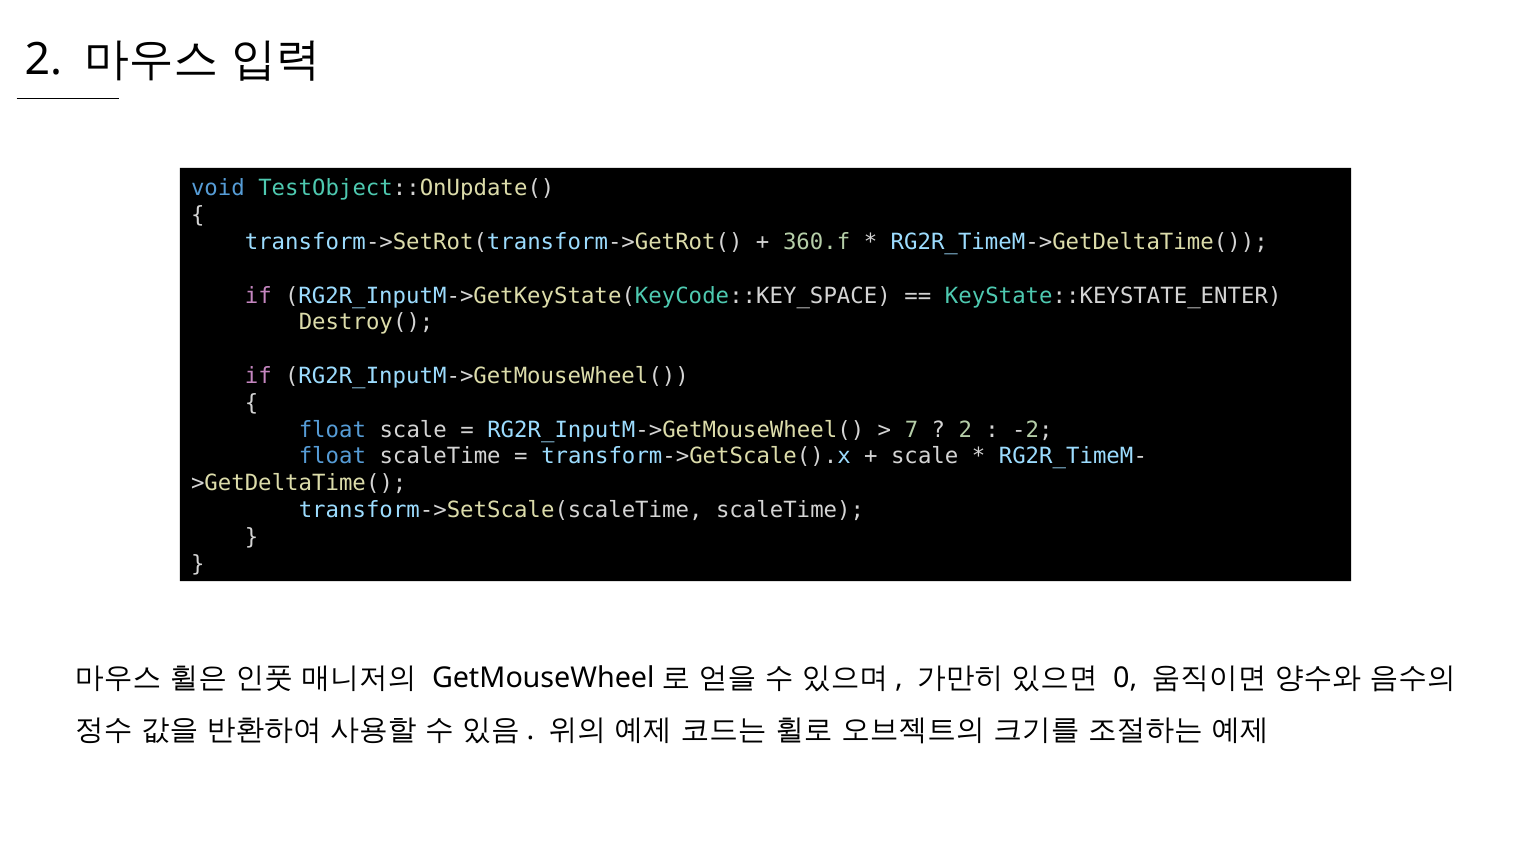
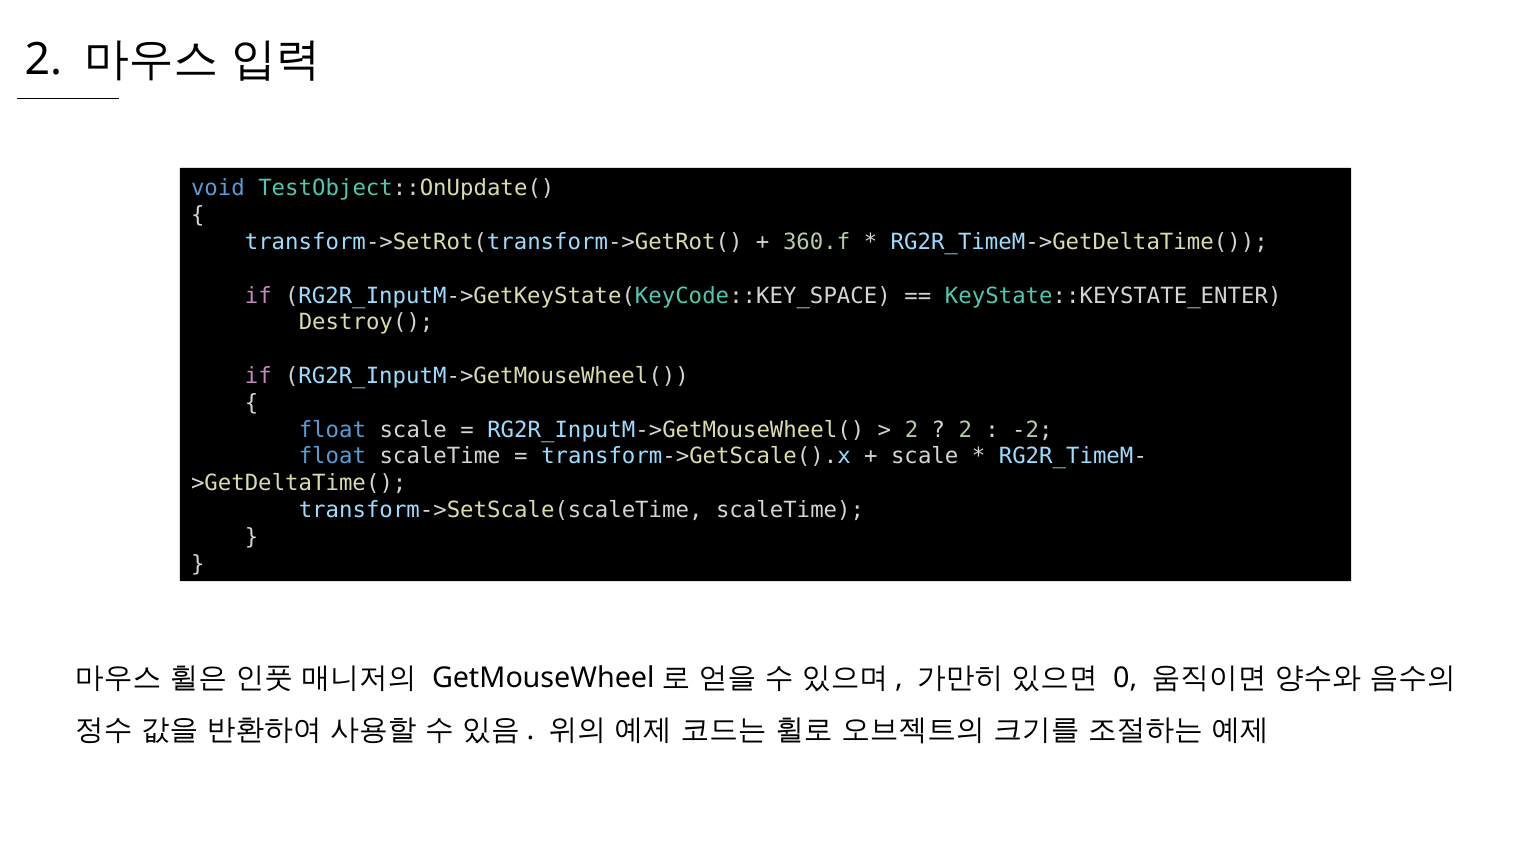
7 at (911, 430): 7 -> 2
